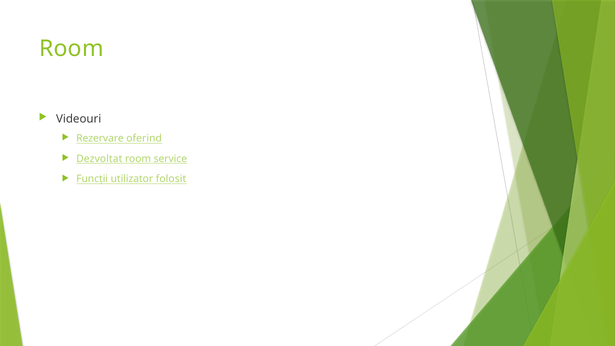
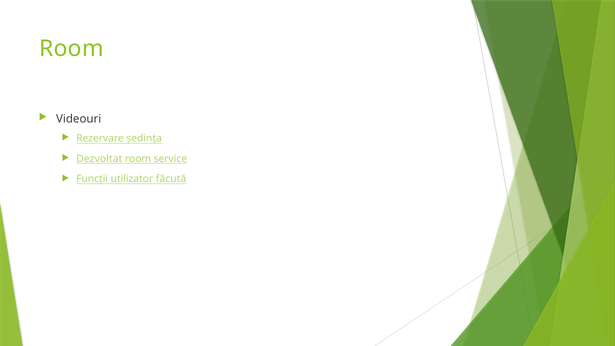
oferind: oferind -> ședința
folosit: folosit -> făcută
